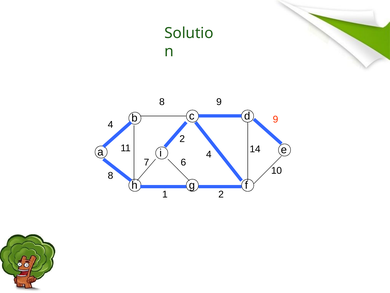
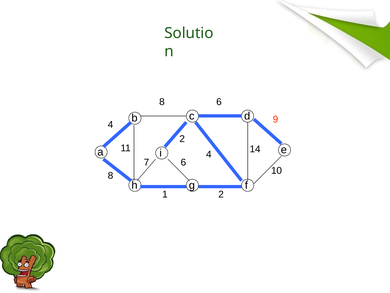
8 9: 9 -> 6
